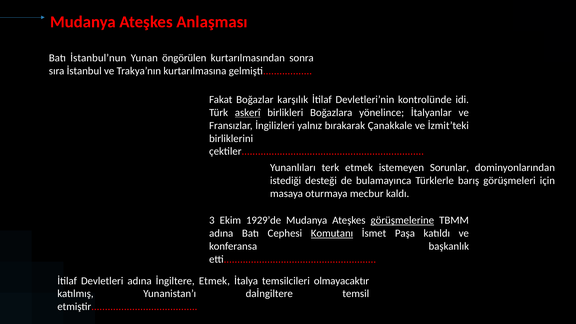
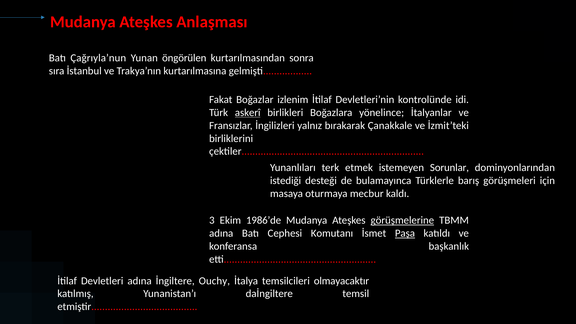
İstanbul’nun: İstanbul’nun -> Çağrıyla’nun
karşılık: karşılık -> izlenim
1929’de: 1929’de -> 1986’de
Komutanı underline: present -> none
Paşa underline: none -> present
İngiltere Etmek: Etmek -> Ouchy
